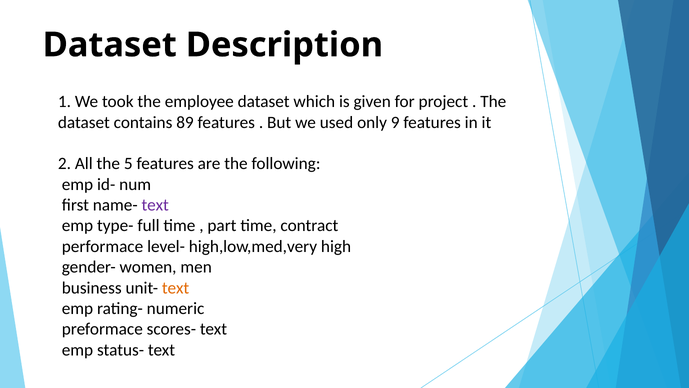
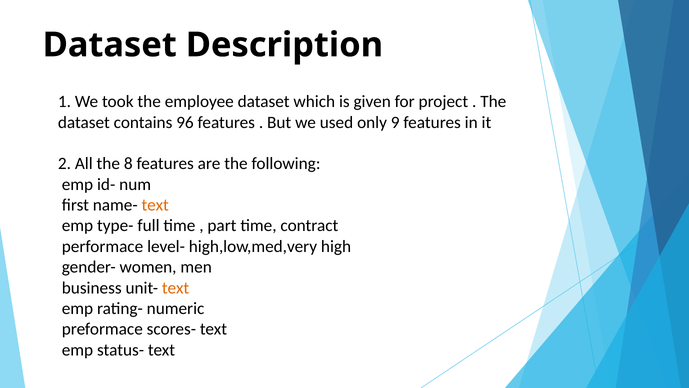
89: 89 -> 96
5: 5 -> 8
text at (155, 205) colour: purple -> orange
